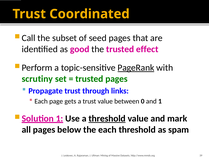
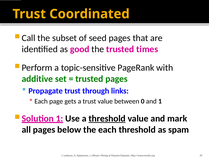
effect: effect -> times
PageRank underline: present -> none
scrutiny: scrutiny -> additive
